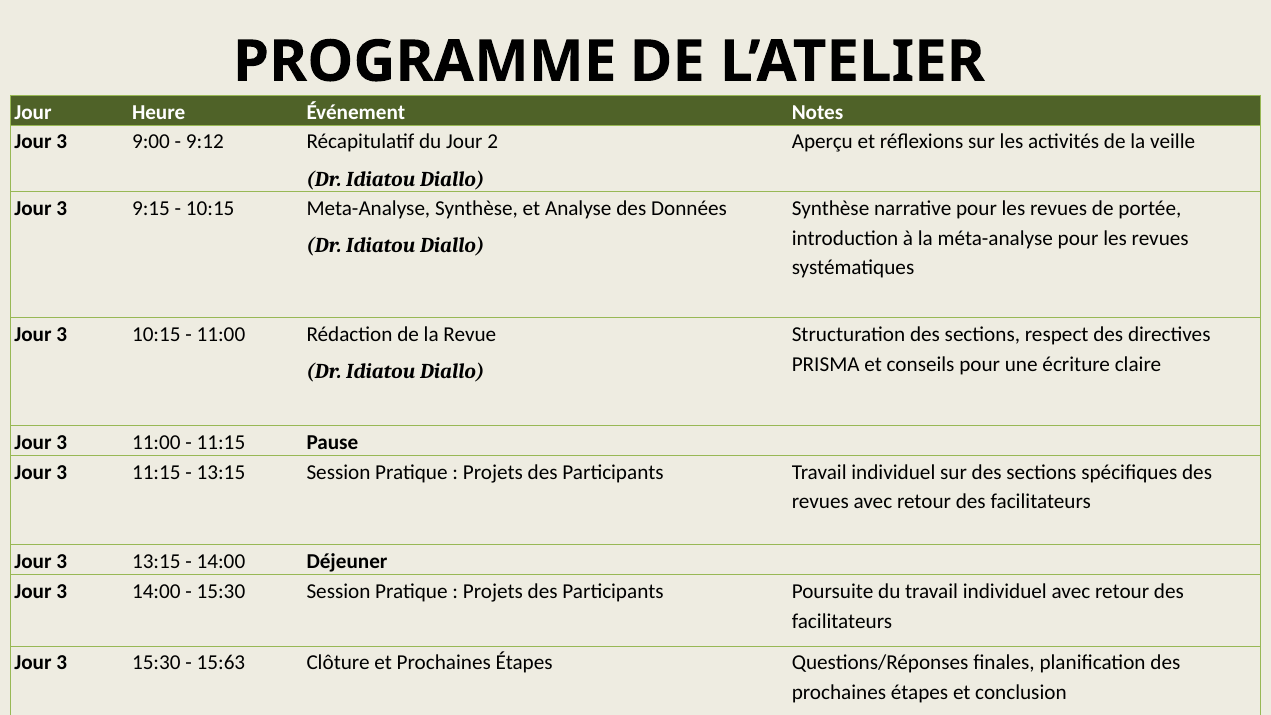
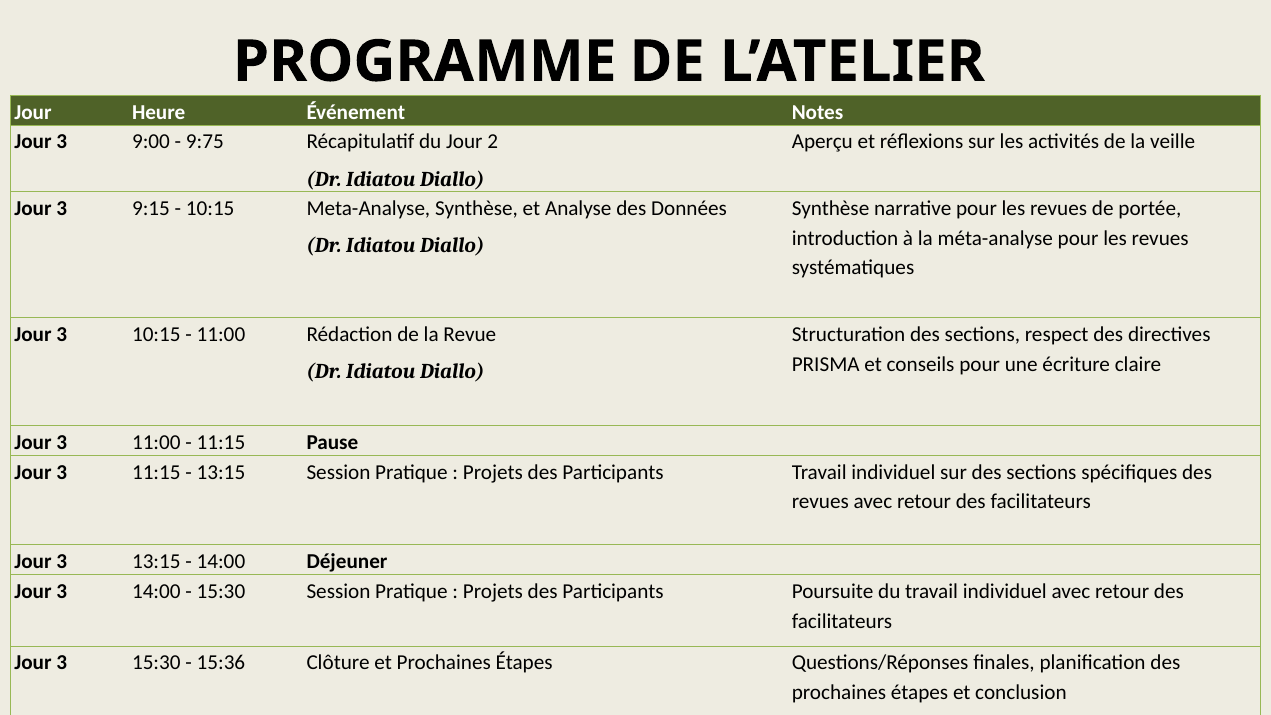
9:12: 9:12 -> 9:75
15:63: 15:63 -> 15:36
